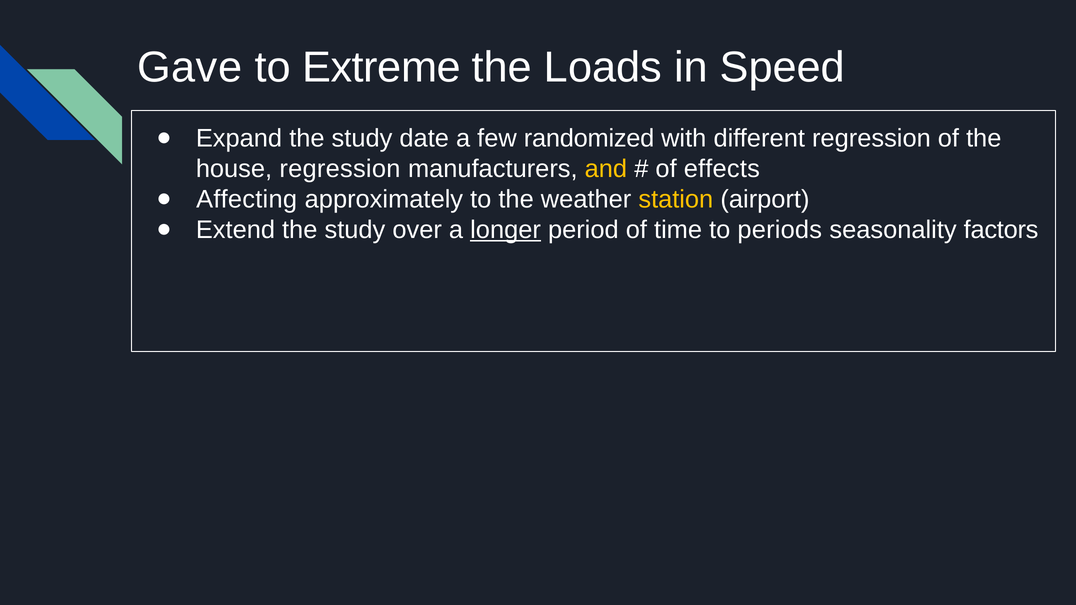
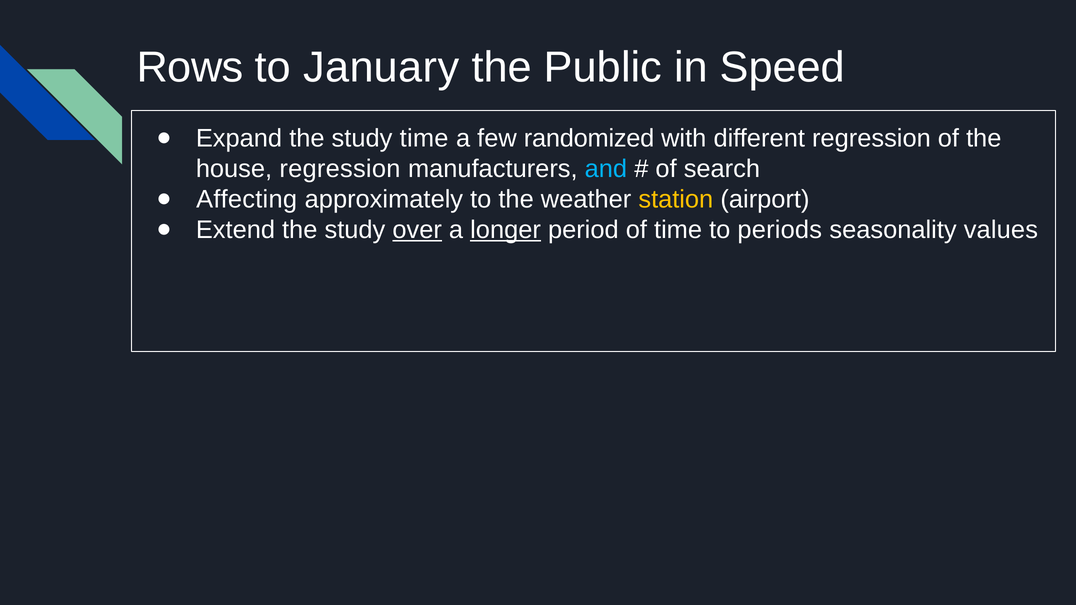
Gave: Gave -> Rows
Extreme: Extreme -> January
Loads: Loads -> Public
study date: date -> time
and colour: yellow -> light blue
effects: effects -> search
over underline: none -> present
factors: factors -> values
